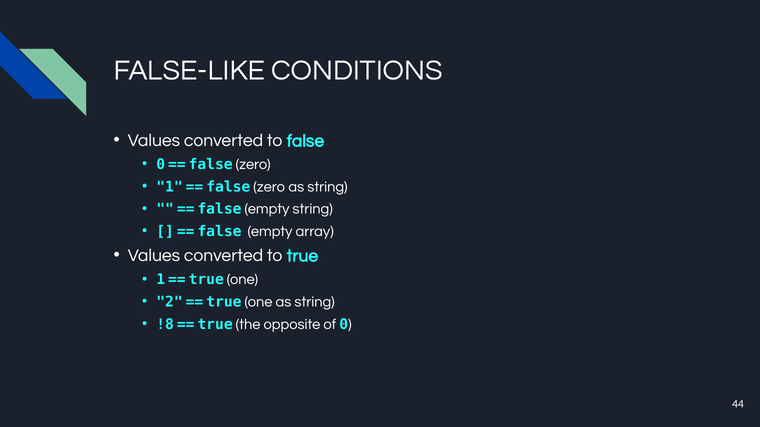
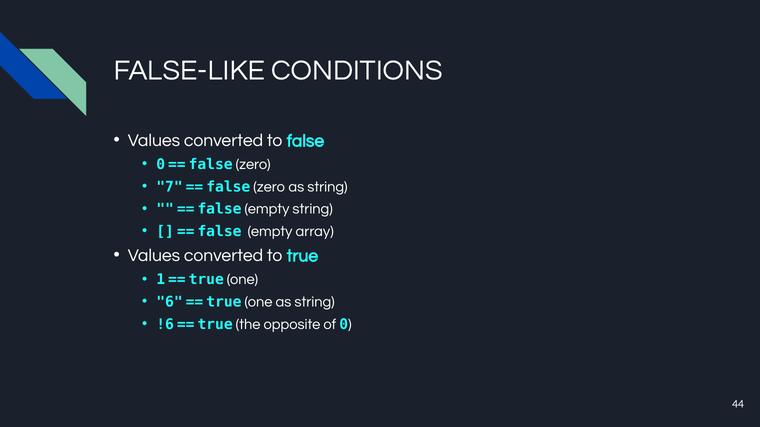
1 at (170, 187): 1 -> 7
2: 2 -> 6
!8: !8 -> !6
